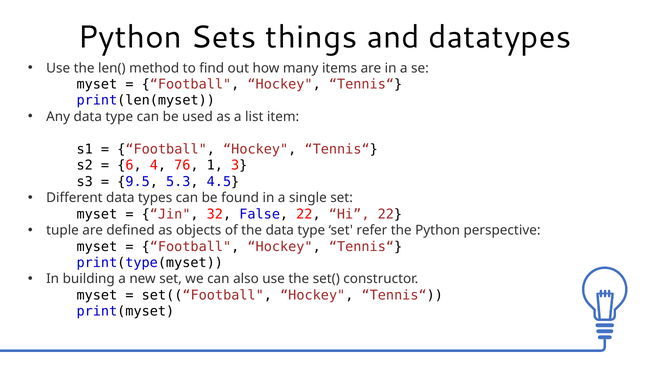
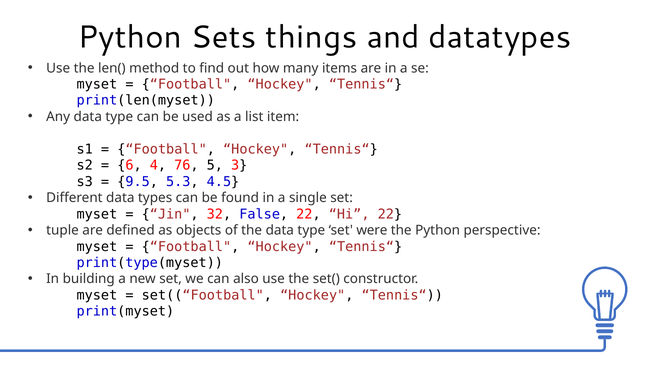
1: 1 -> 5
refer: refer -> were
